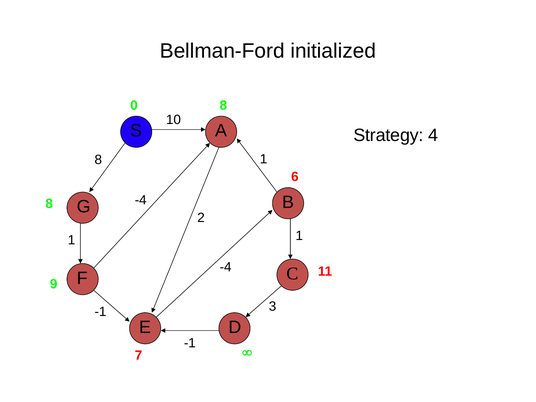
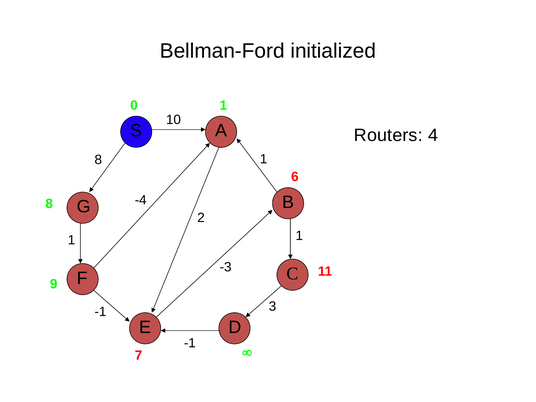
0 8: 8 -> 1
Strategy: Strategy -> Routers
-4 at (226, 267): -4 -> -3
